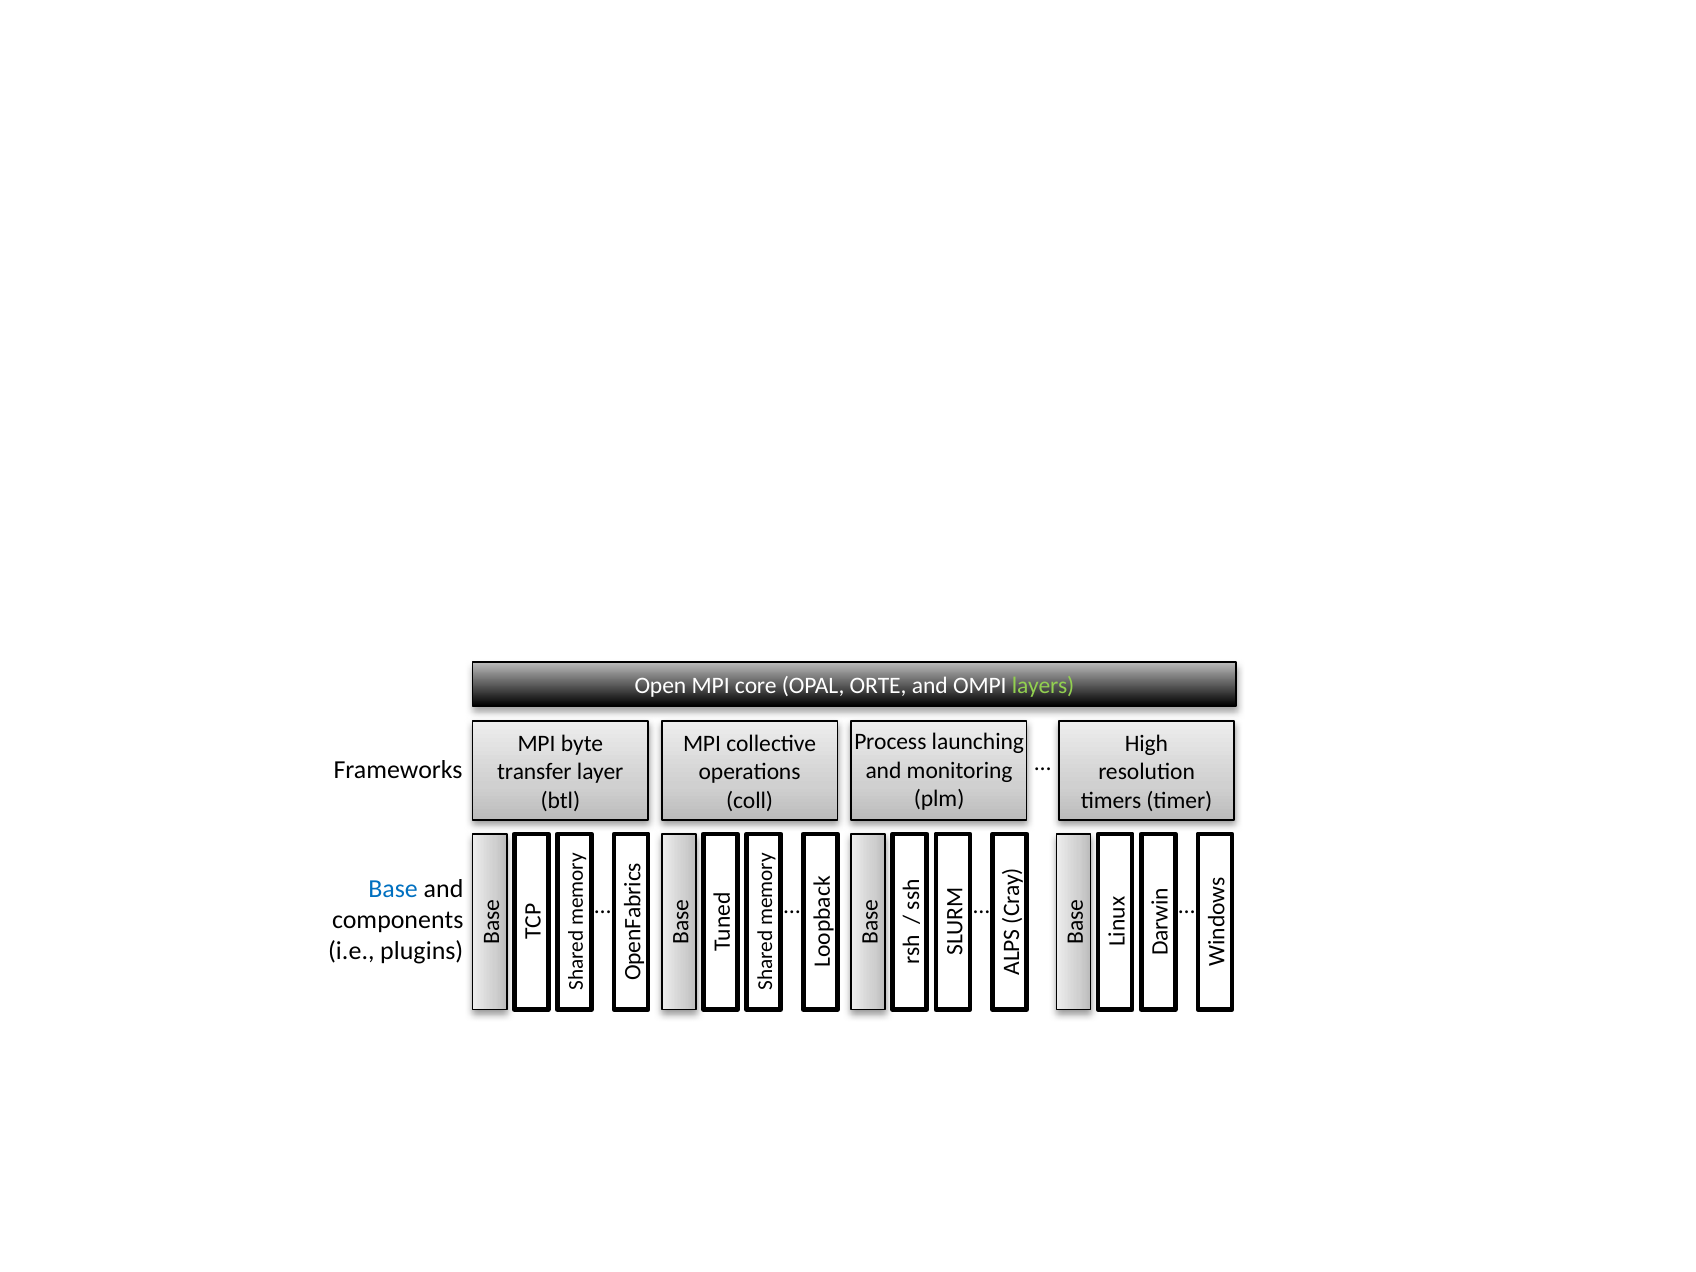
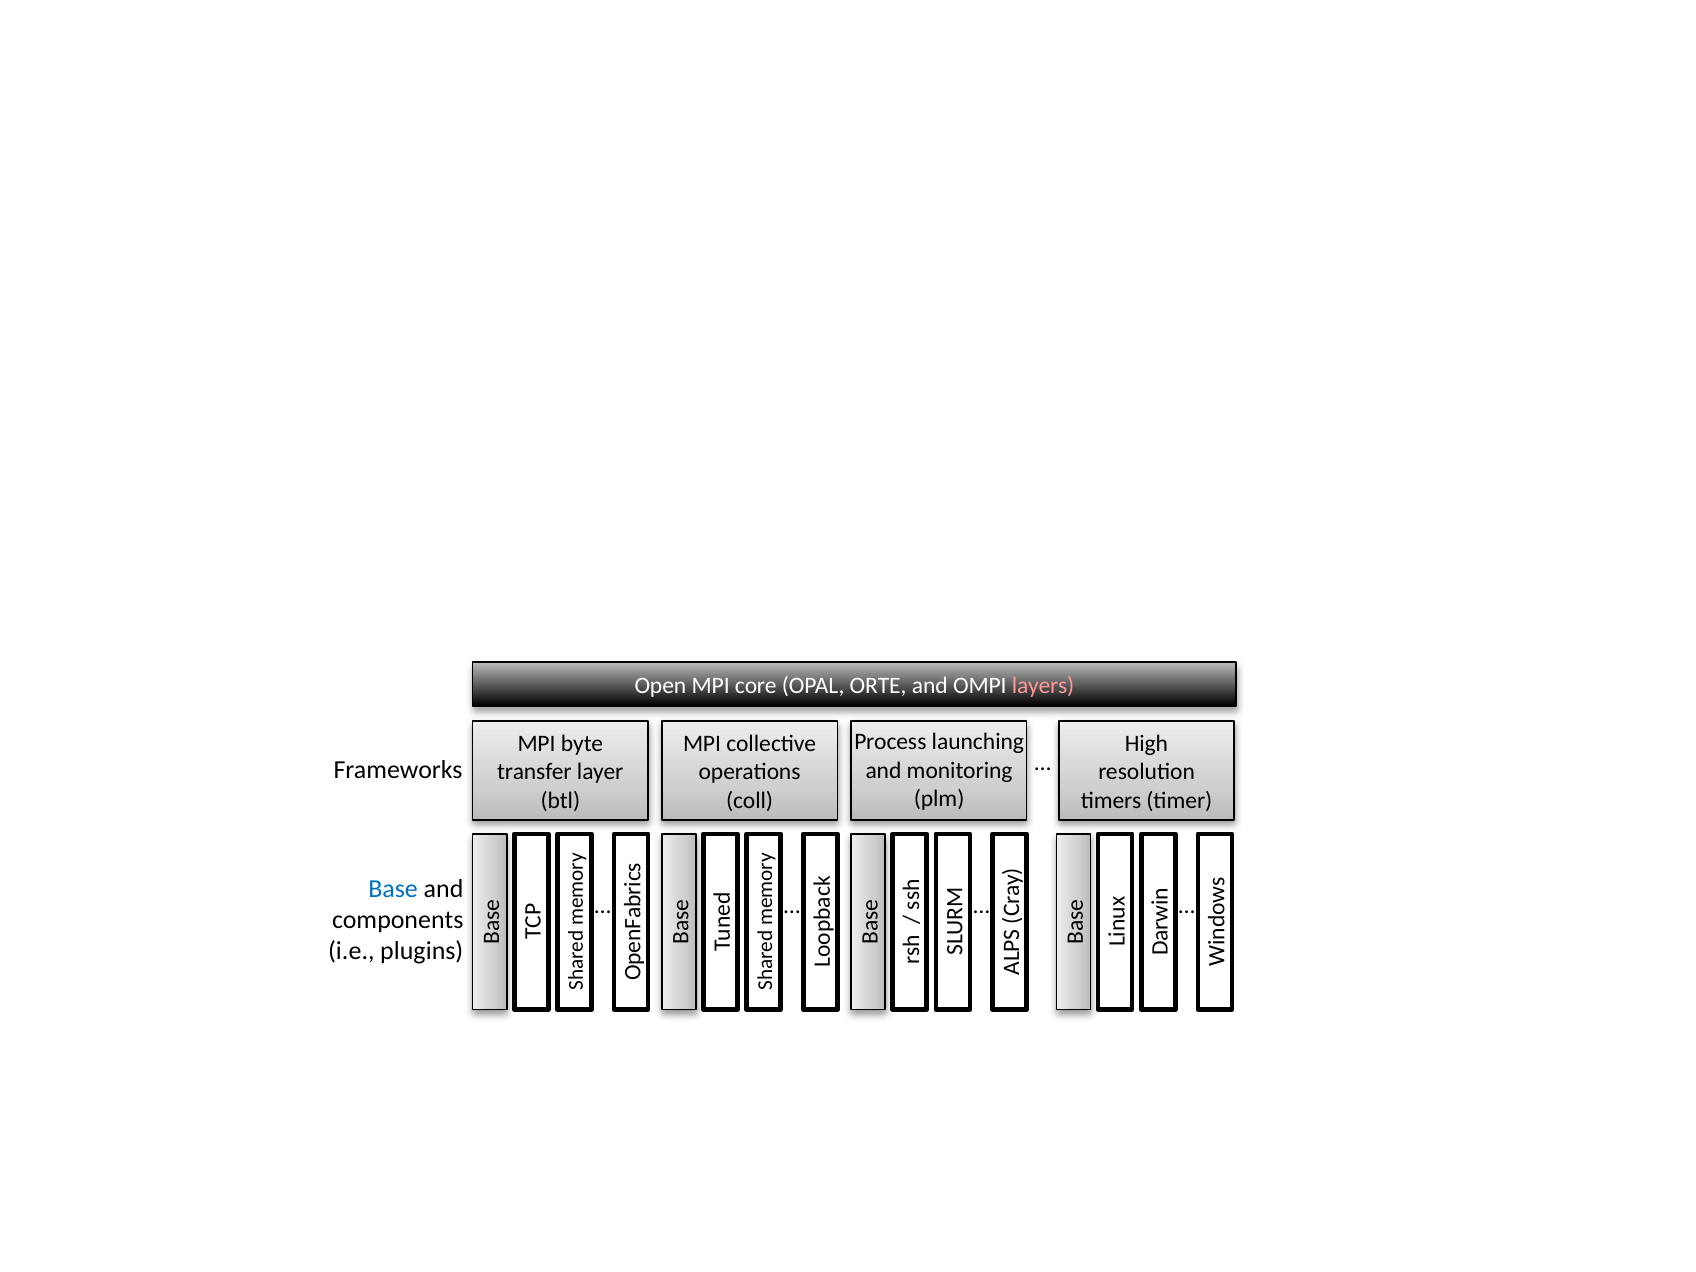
layers colour: light green -> pink
